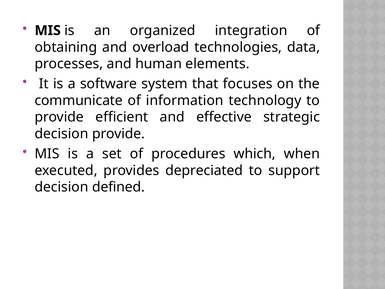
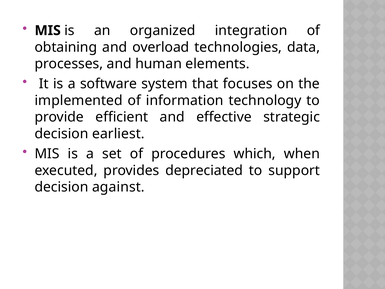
communicate: communicate -> implemented
decision provide: provide -> earliest
defined: defined -> against
